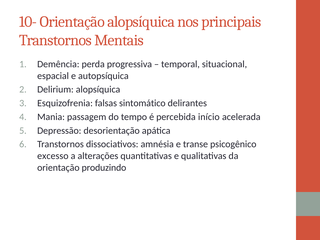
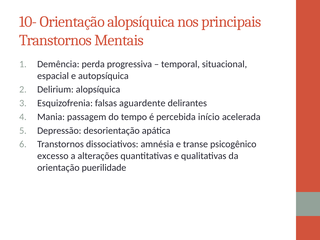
sintomático: sintomático -> aguardente
produzindo: produzindo -> puerilidade
